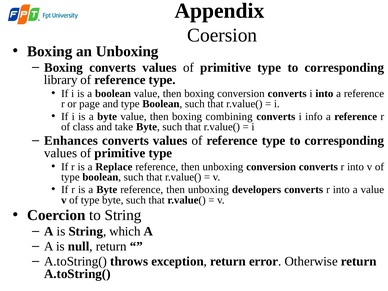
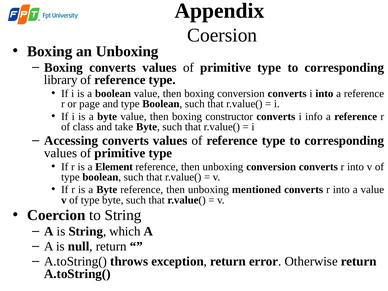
combining: combining -> constructor
Enhances: Enhances -> Accessing
Replace: Replace -> Element
developers: developers -> mentioned
